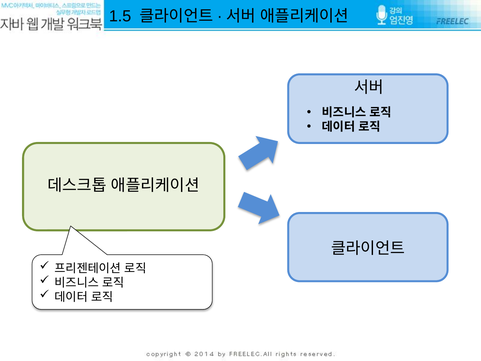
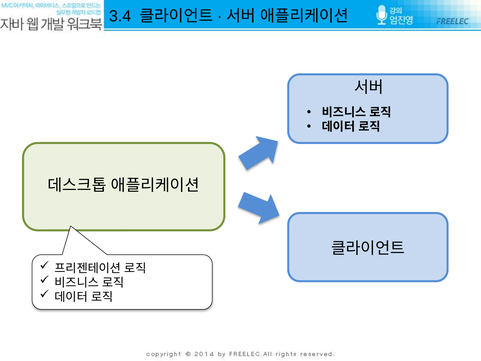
1.5: 1.5 -> 3.4
